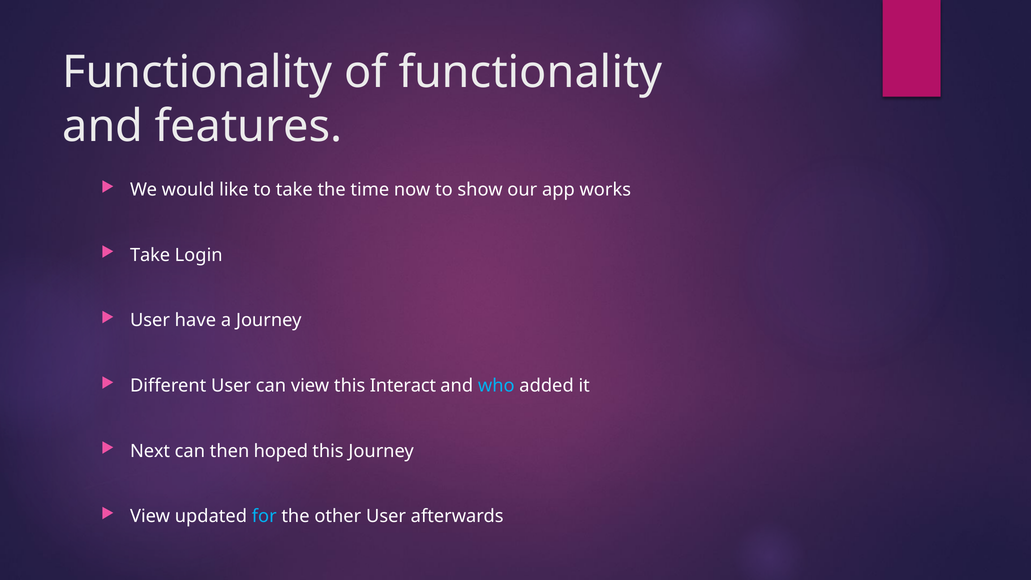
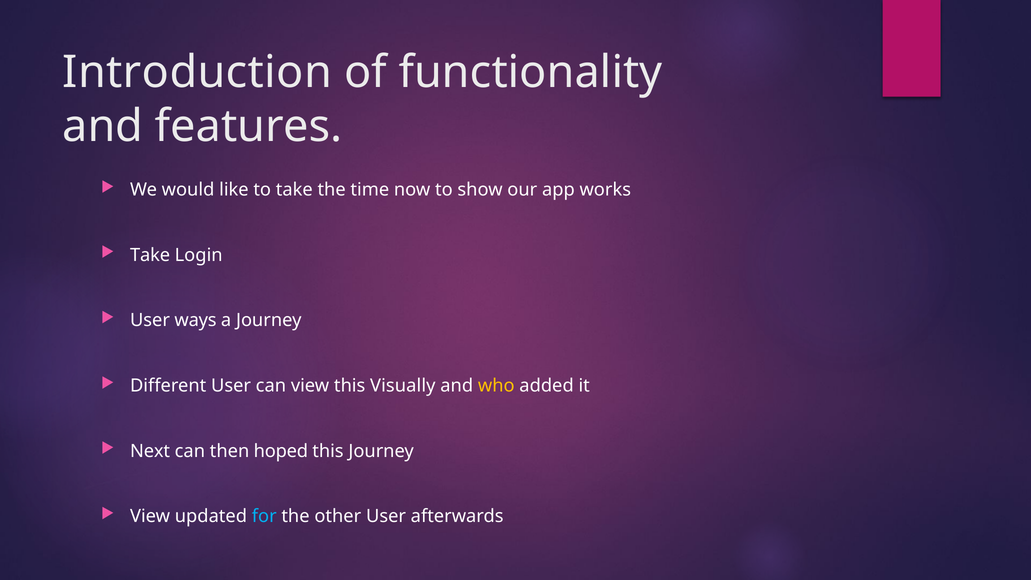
Functionality at (197, 72): Functionality -> Introduction
have: have -> ways
Interact: Interact -> Visually
who colour: light blue -> yellow
